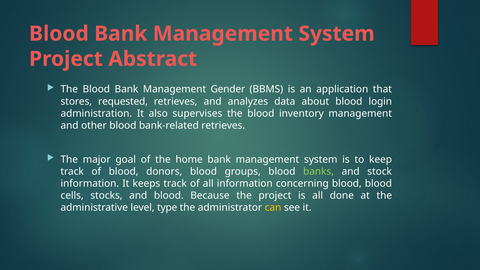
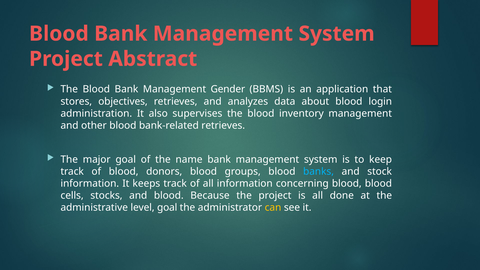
requested: requested -> objectives
home: home -> name
banks colour: light green -> light blue
level type: type -> goal
